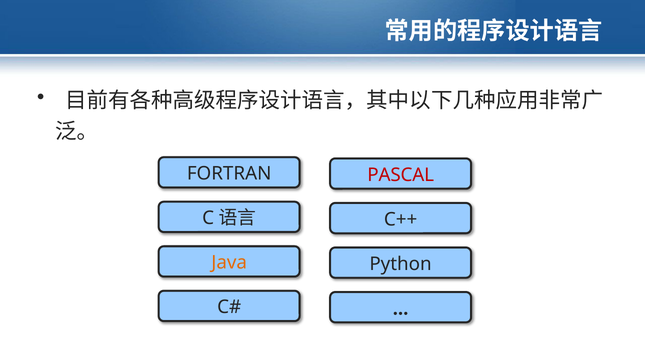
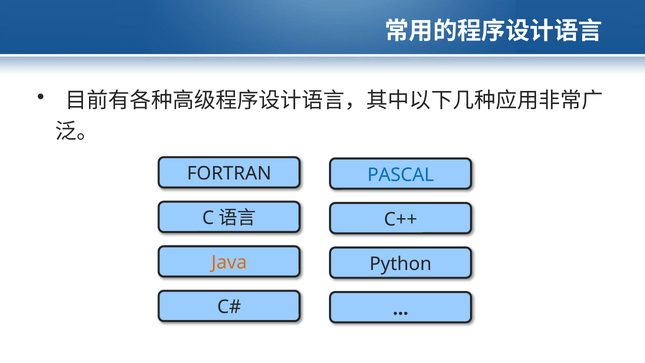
PASCAL colour: red -> blue
